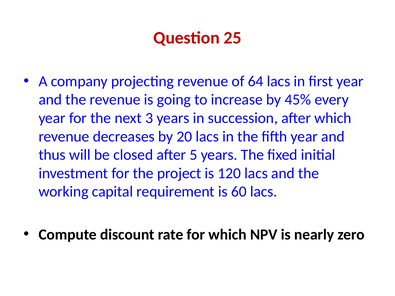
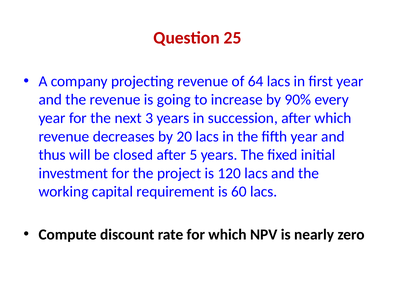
45%: 45% -> 90%
